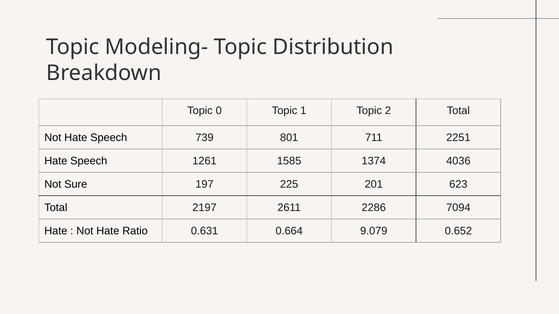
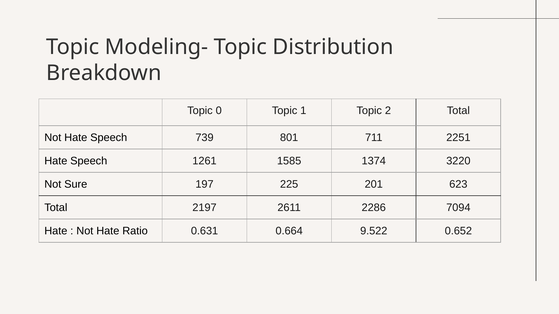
4036: 4036 -> 3220
9.079: 9.079 -> 9.522
